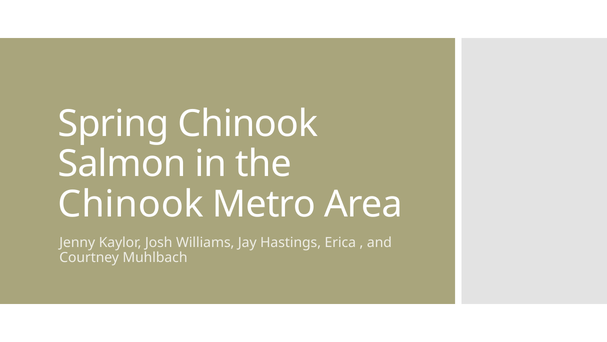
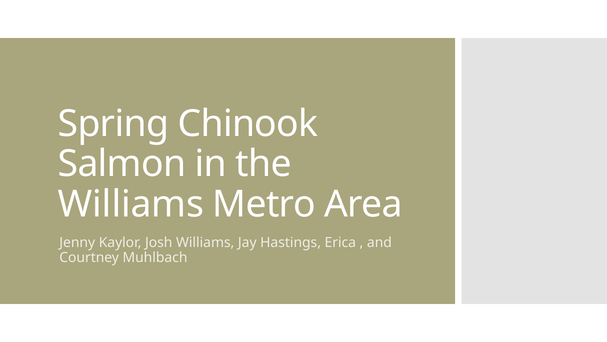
Chinook at (131, 204): Chinook -> Williams
